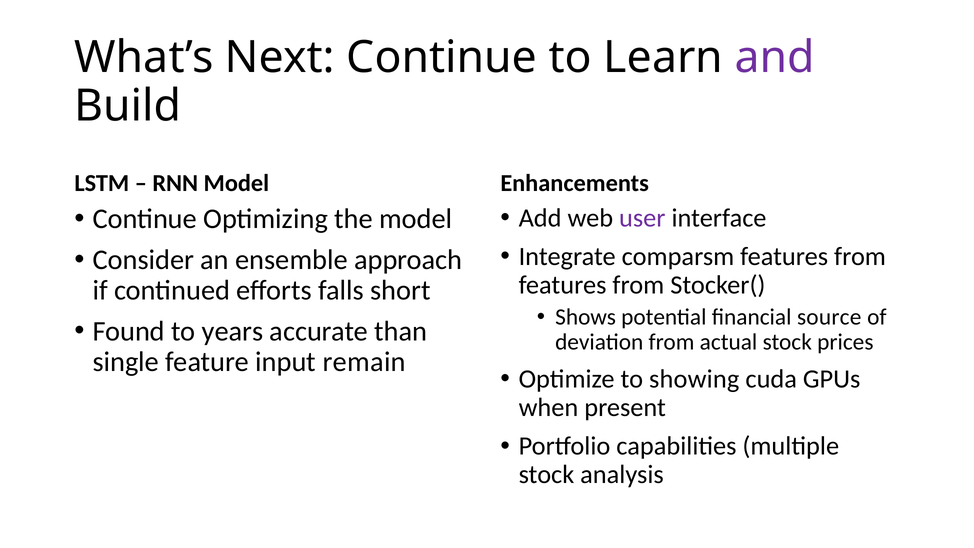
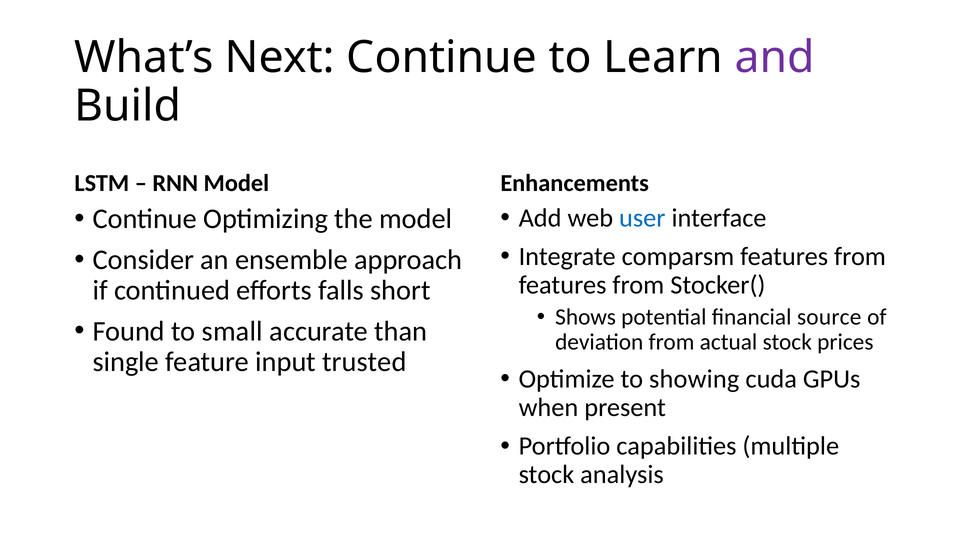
user colour: purple -> blue
years: years -> small
remain: remain -> trusted
